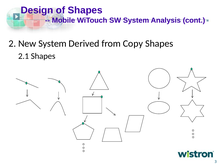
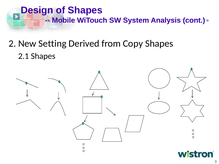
New System: System -> Setting
